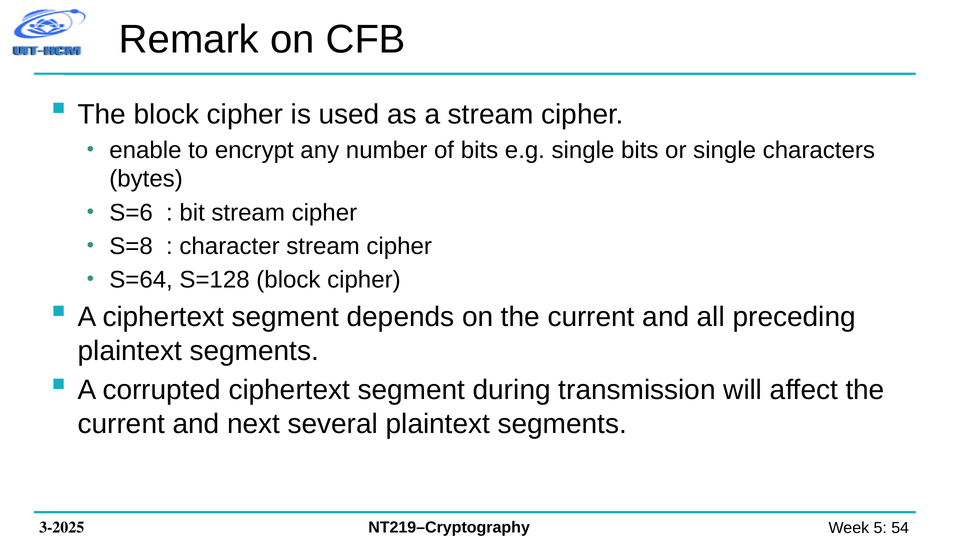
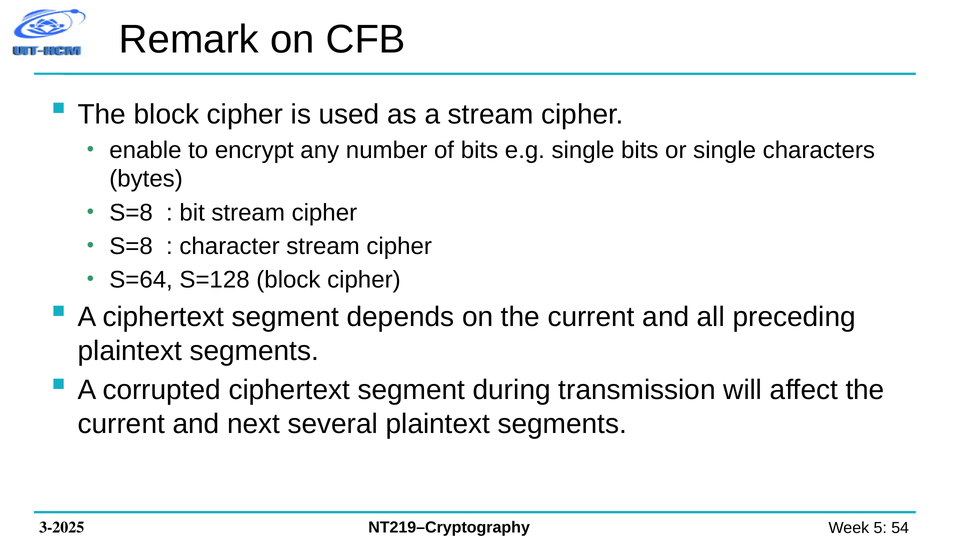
S=6 at (131, 213): S=6 -> S=8
